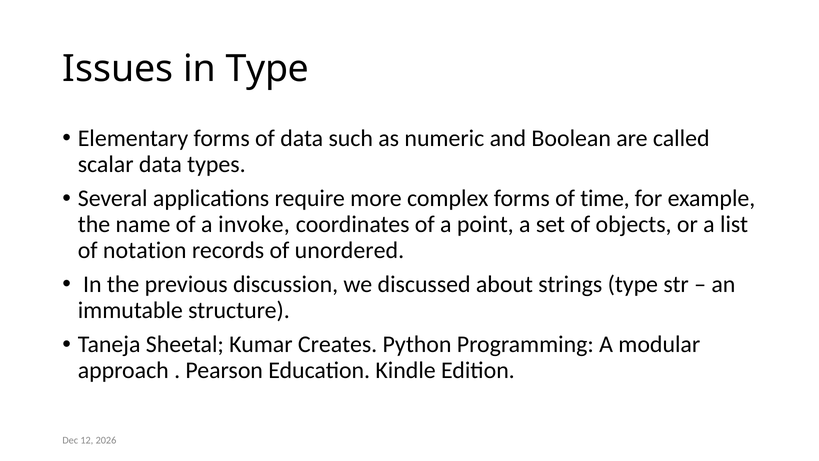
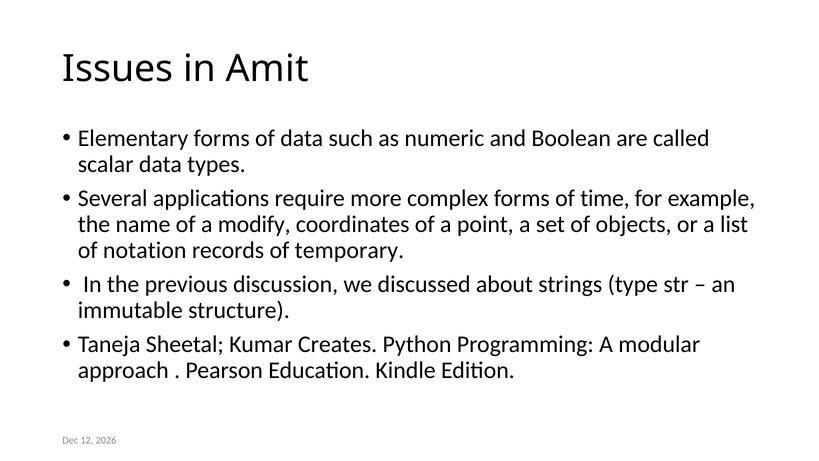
in Type: Type -> Amit
invoke: invoke -> modify
unordered: unordered -> temporary
